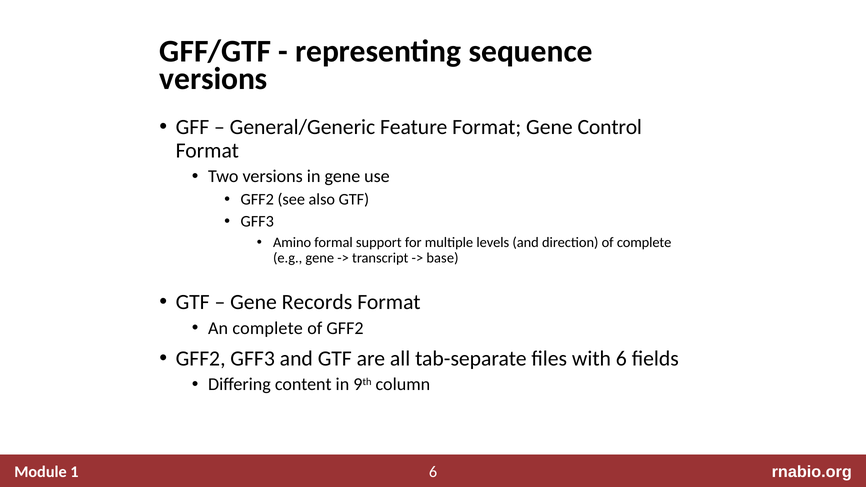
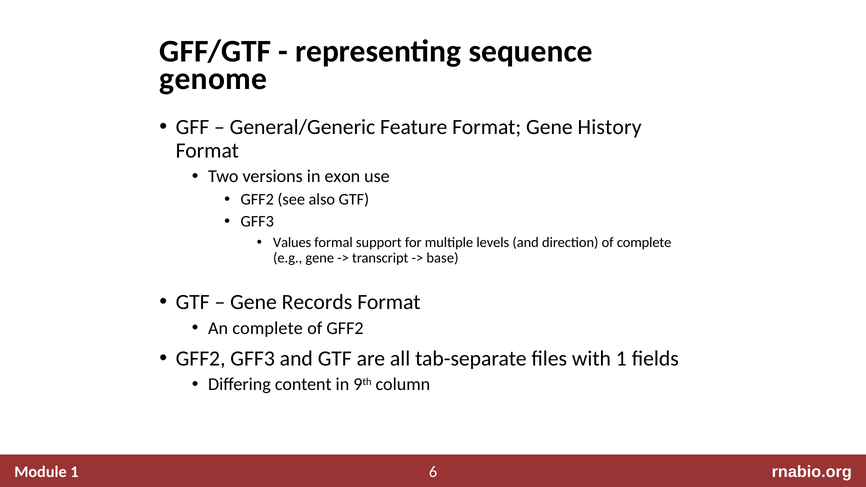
versions at (213, 79): versions -> genome
Control: Control -> History
in gene: gene -> exon
Amino: Amino -> Values
with 6: 6 -> 1
